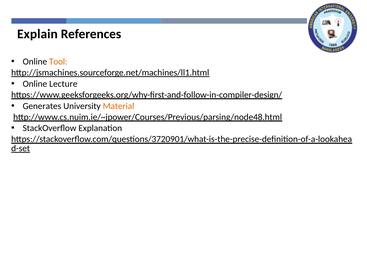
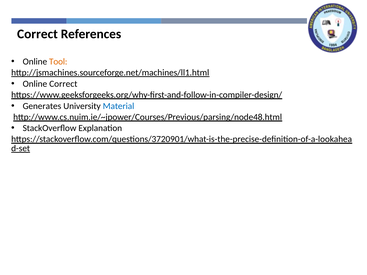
Explain at (37, 34): Explain -> Correct
Online Lecture: Lecture -> Correct
Material colour: orange -> blue
